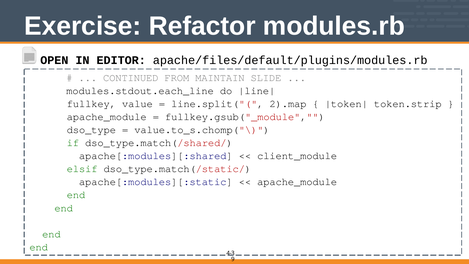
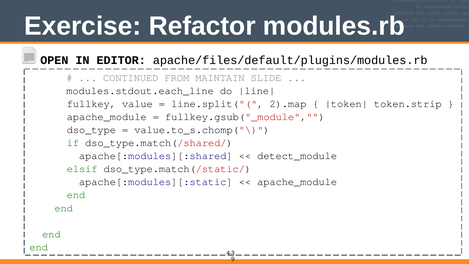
client_module: client_module -> detect_module
